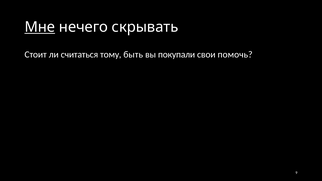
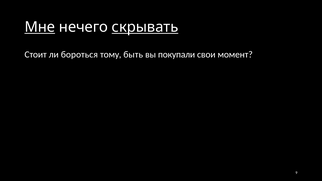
скрывать underline: none -> present
считаться: считаться -> бороться
помочь: помочь -> момент
